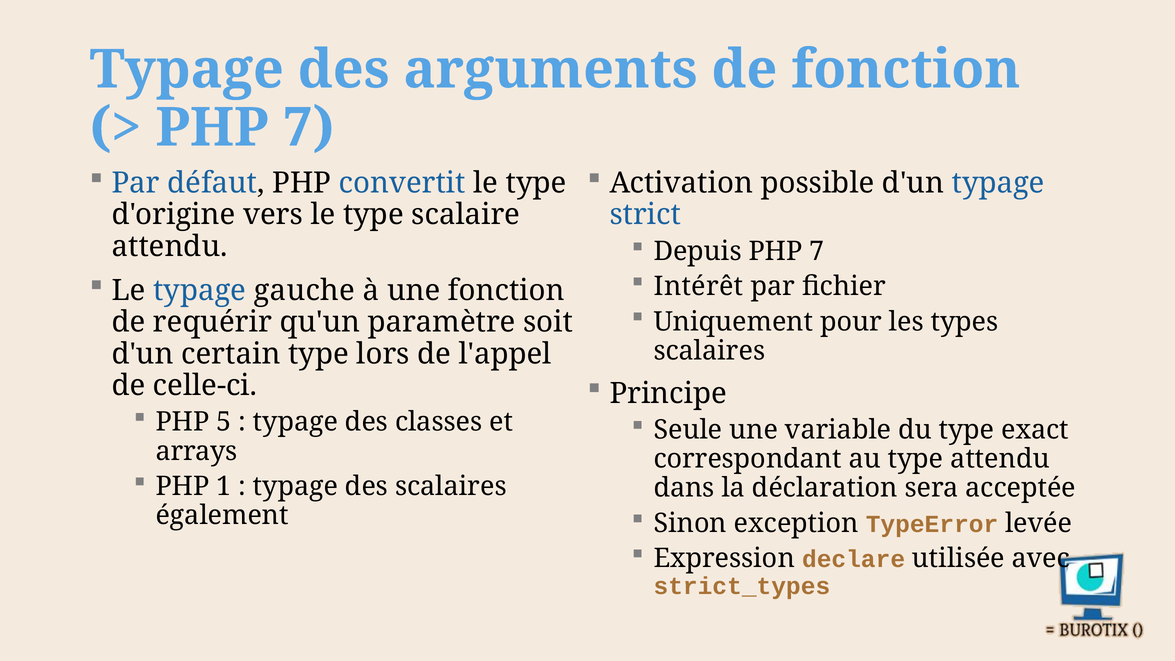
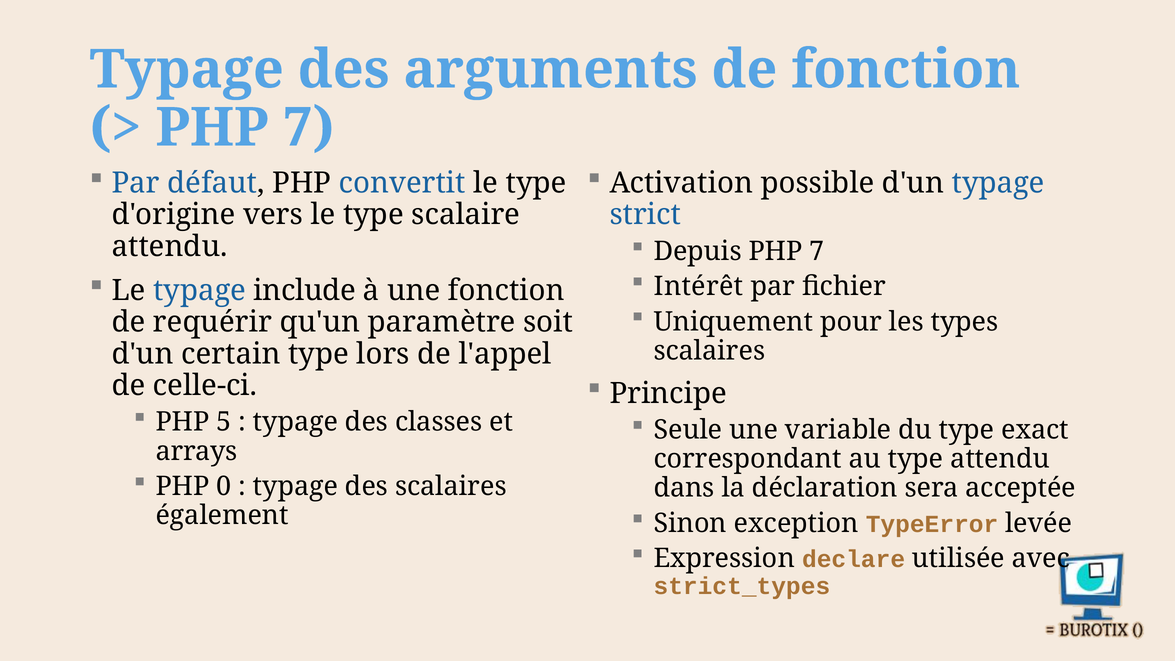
gauche: gauche -> include
1: 1 -> 0
